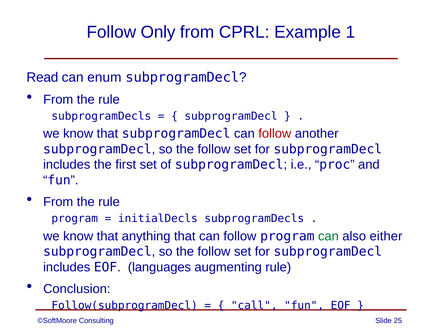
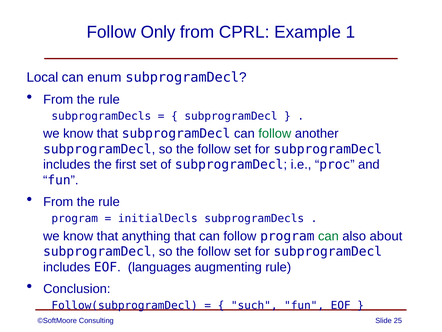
Read: Read -> Local
follow at (275, 133) colour: red -> green
either: either -> about
call: call -> such
